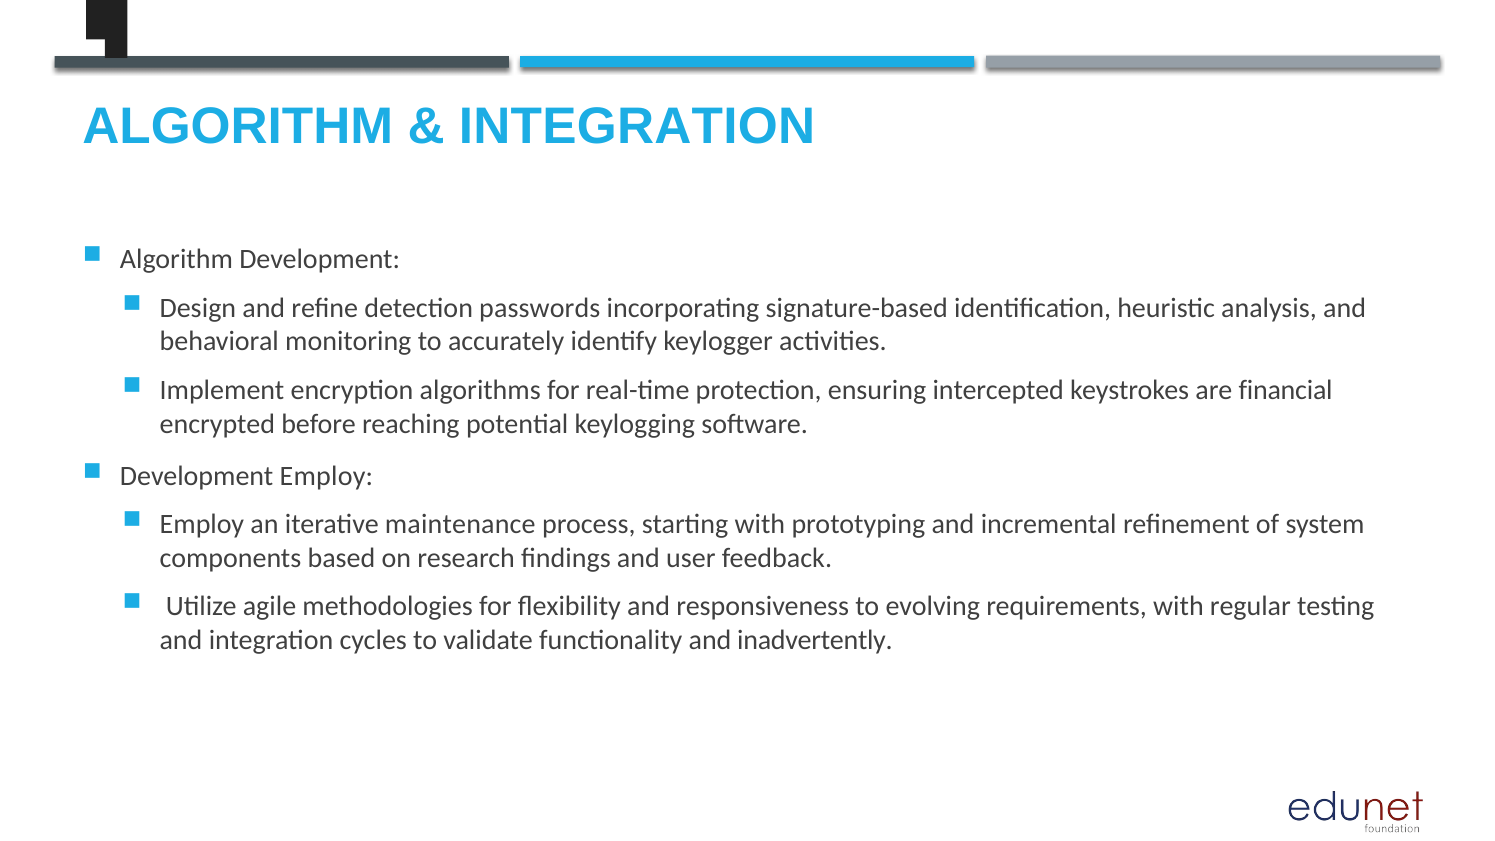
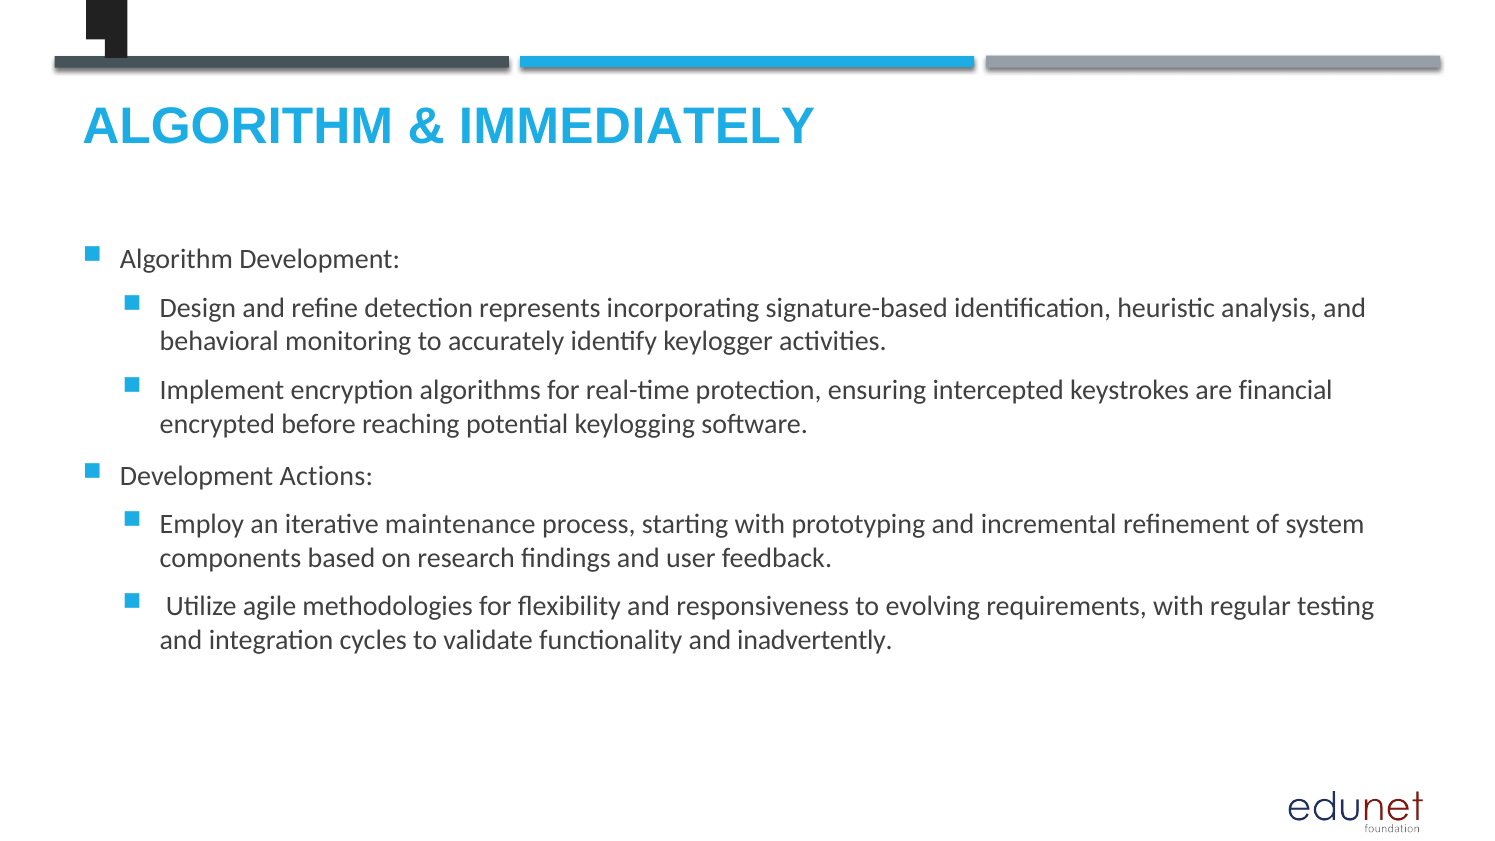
INTEGRATION at (637, 126): INTEGRATION -> IMMEDIATELY
passwords: passwords -> represents
Development Employ: Employ -> Actions
